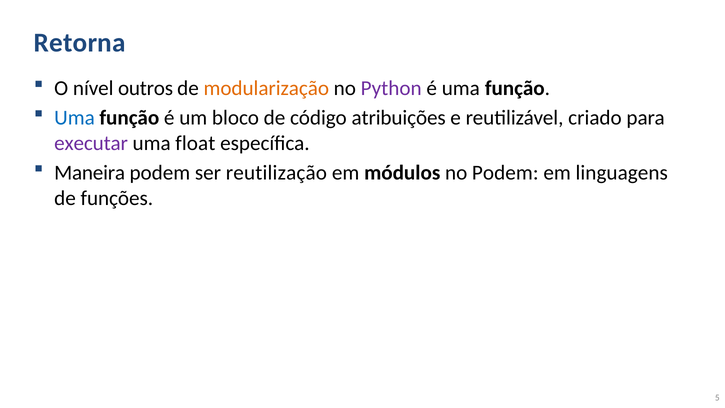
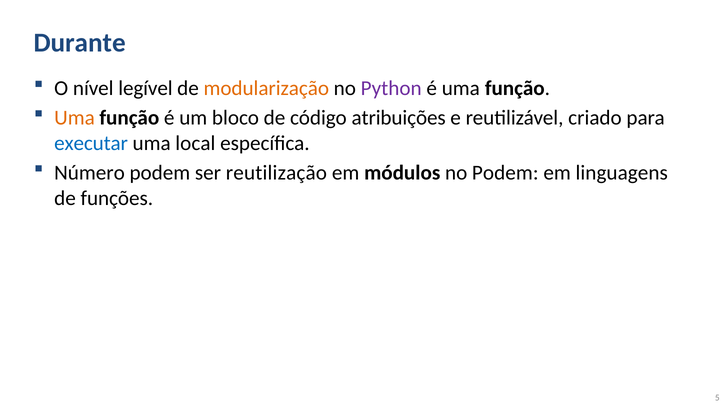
Retorna: Retorna -> Durante
outros: outros -> legível
Uma at (75, 118) colour: blue -> orange
executar colour: purple -> blue
float: float -> local
Maneira: Maneira -> Número
